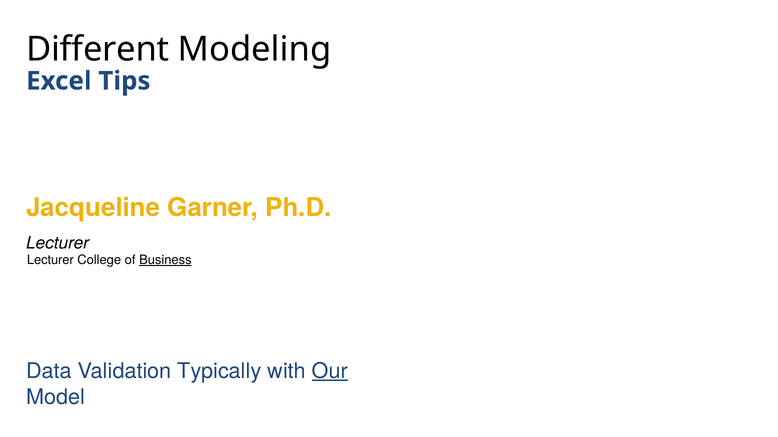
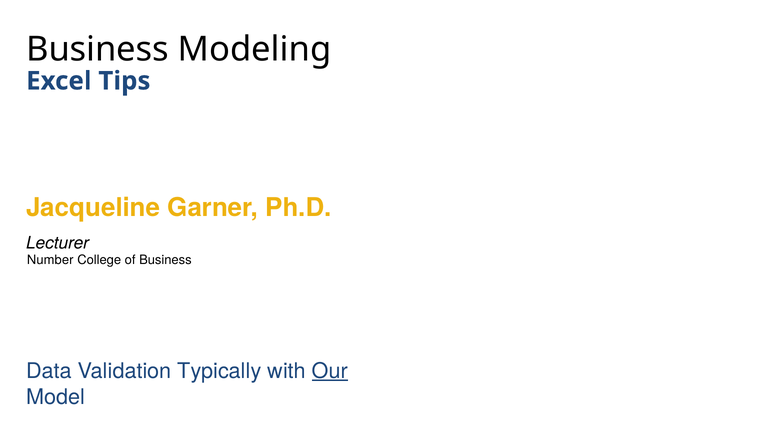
Different at (98, 49): Different -> Business
Lecturer at (50, 260): Lecturer -> Number
Business at (165, 260) underline: present -> none
